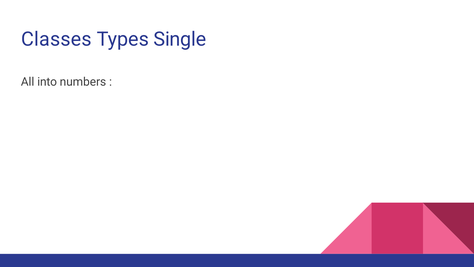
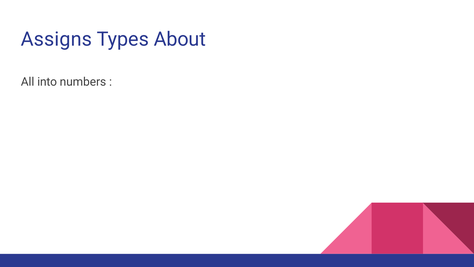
Classes: Classes -> Assigns
Single: Single -> About
